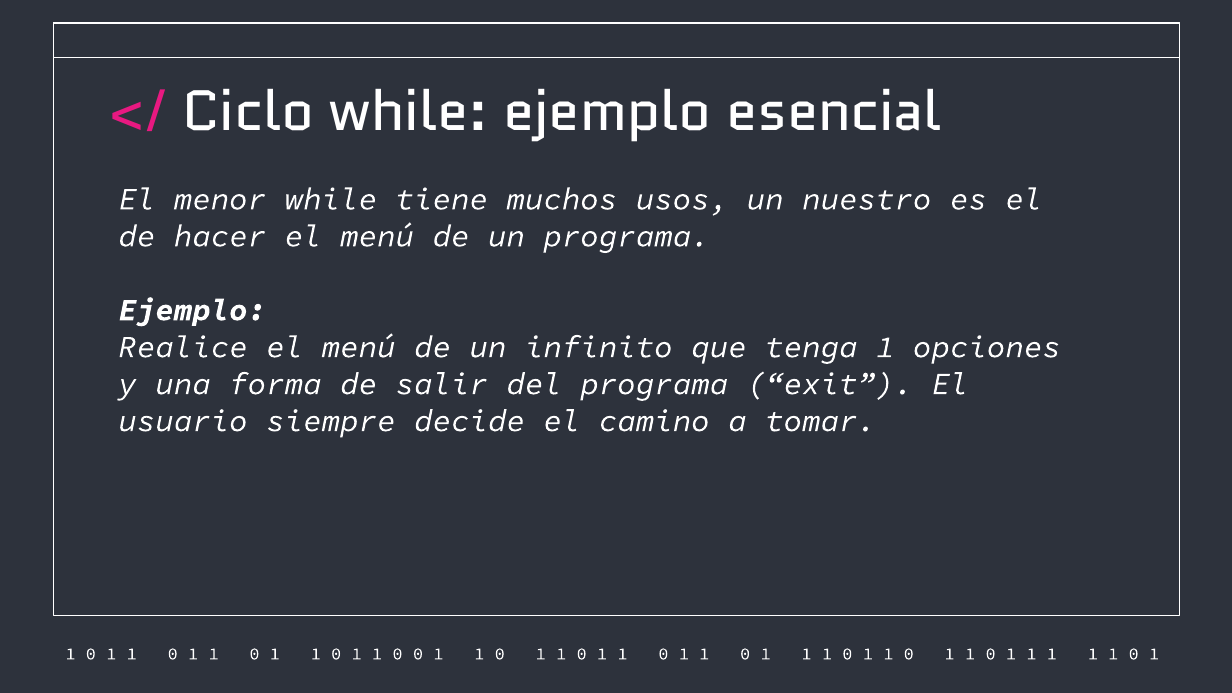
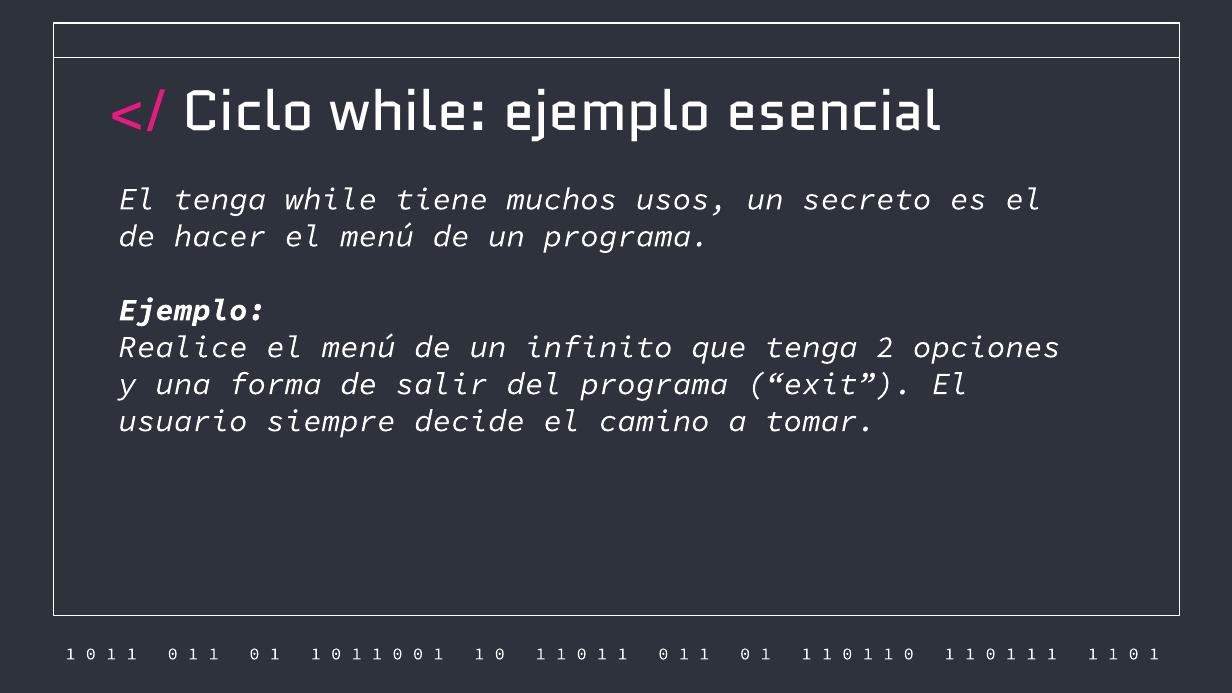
El menor: menor -> tenga
nuestro: nuestro -> secreto
tenga 1: 1 -> 2
